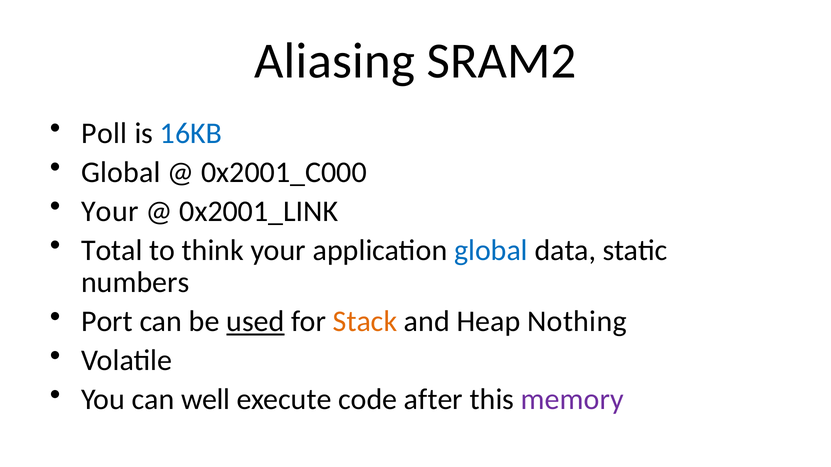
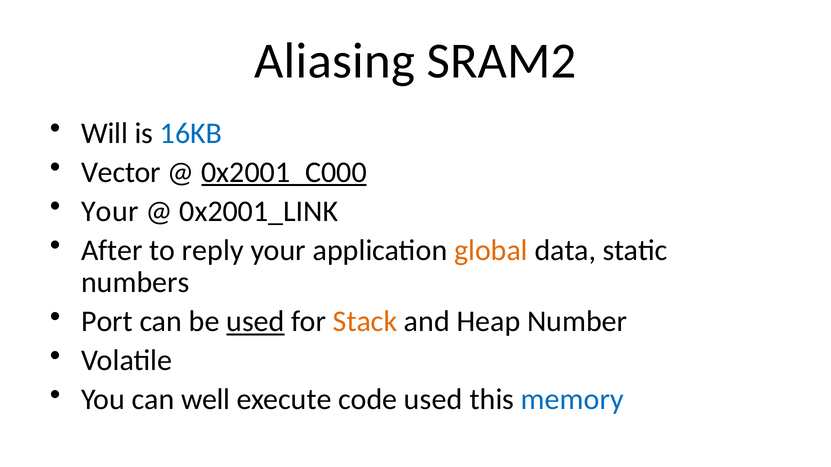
Poll: Poll -> Will
Global at (121, 172): Global -> Vector
0x2001_C000 underline: none -> present
Total: Total -> After
think: think -> reply
global at (491, 250) colour: blue -> orange
Nothing: Nothing -> Number
code after: after -> used
memory colour: purple -> blue
